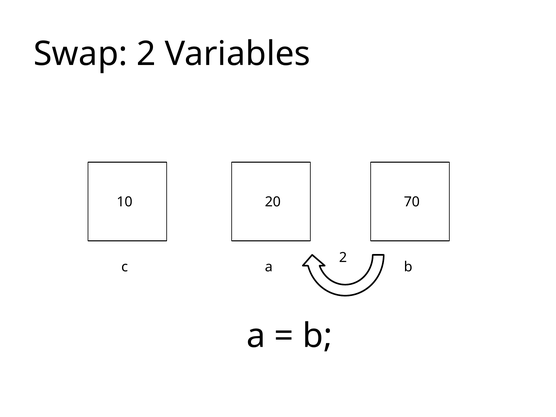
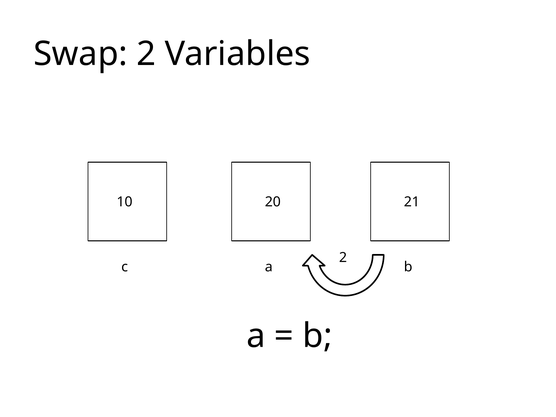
70: 70 -> 21
